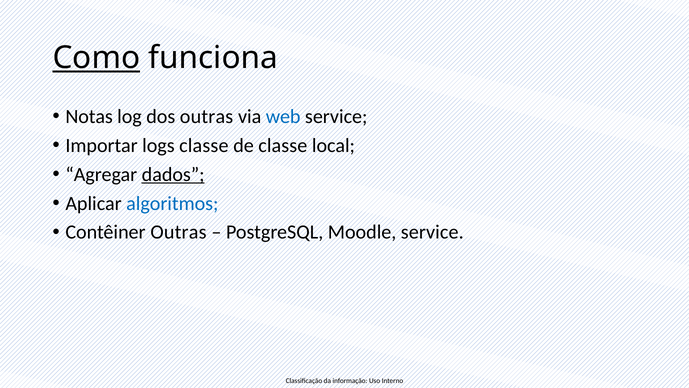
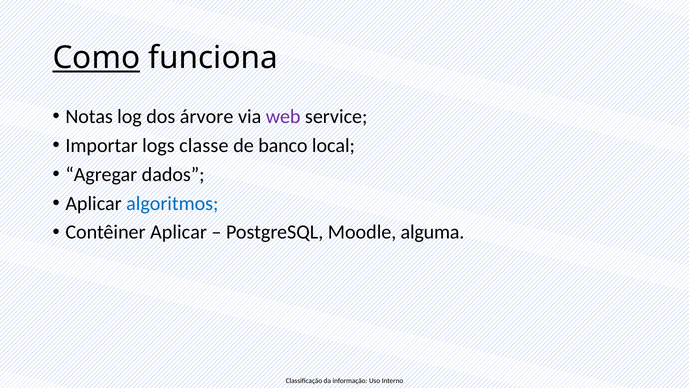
dos outras: outras -> árvore
web colour: blue -> purple
de classe: classe -> banco
dados underline: present -> none
Contêiner Outras: Outras -> Aplicar
Moodle service: service -> alguma
